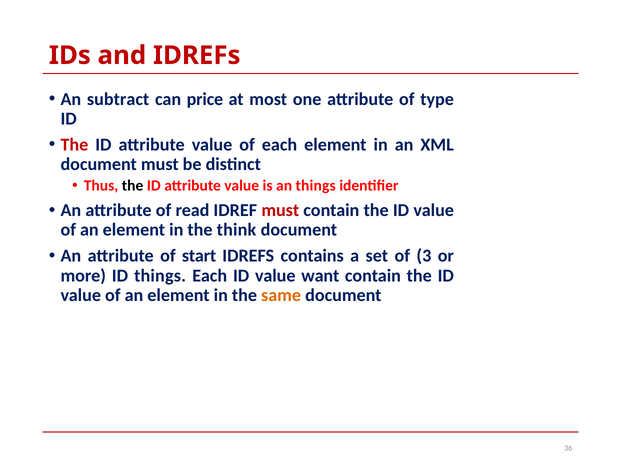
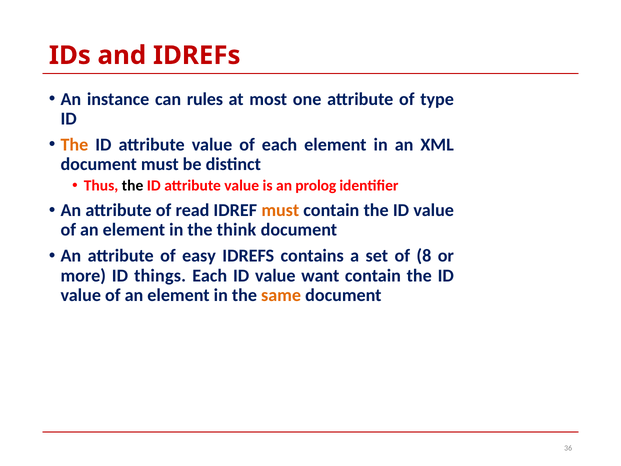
subtract: subtract -> instance
price: price -> rules
The at (74, 145) colour: red -> orange
an things: things -> prolog
must at (280, 210) colour: red -> orange
start: start -> easy
3: 3 -> 8
